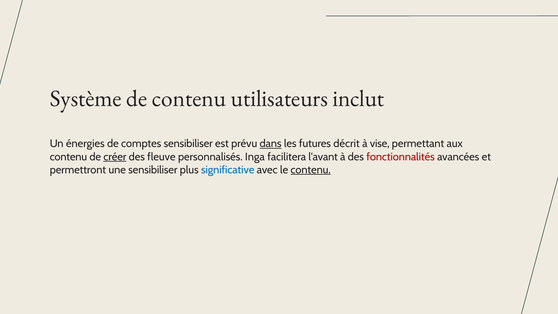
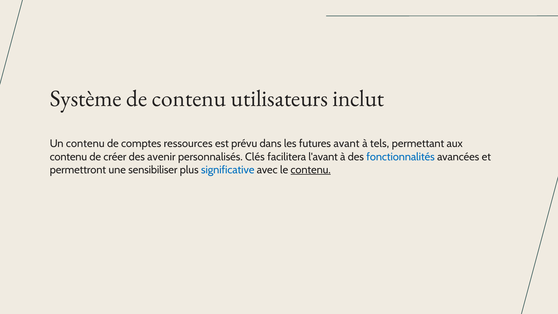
Un énergies: énergies -> contenu
comptes sensibiliser: sensibiliser -> ressources
dans underline: present -> none
décrit: décrit -> avant
vise: vise -> tels
créer underline: present -> none
fleuve: fleuve -> avenir
Inga: Inga -> Clés
fonctionnalités colour: red -> blue
